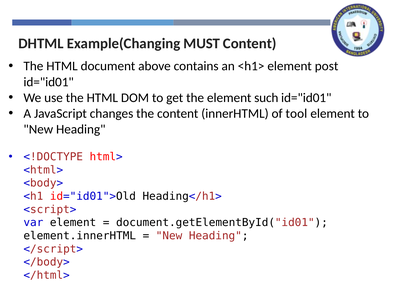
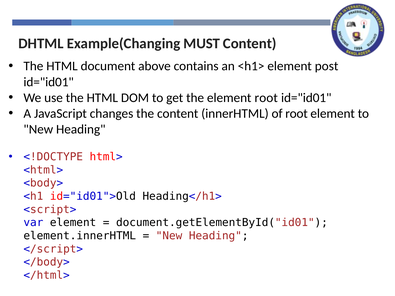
element such: such -> root
of tool: tool -> root
